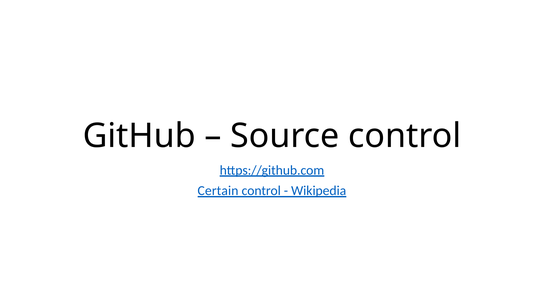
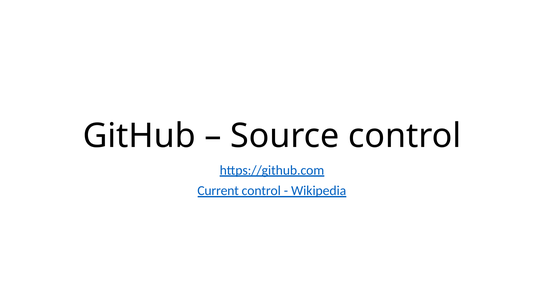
Certain: Certain -> Current
